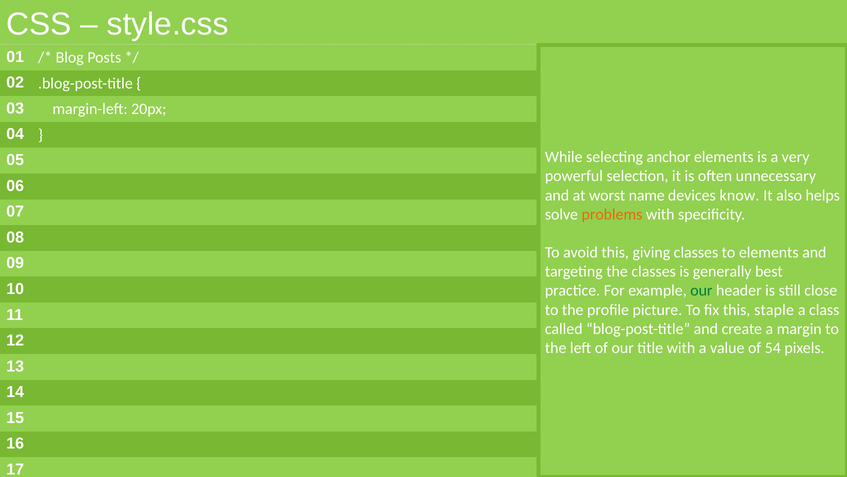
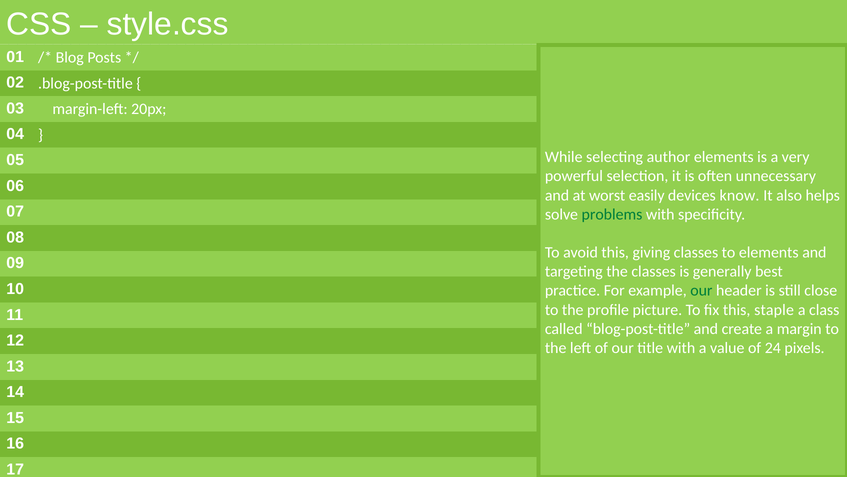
anchor: anchor -> author
name: name -> easily
problems colour: orange -> green
54: 54 -> 24
